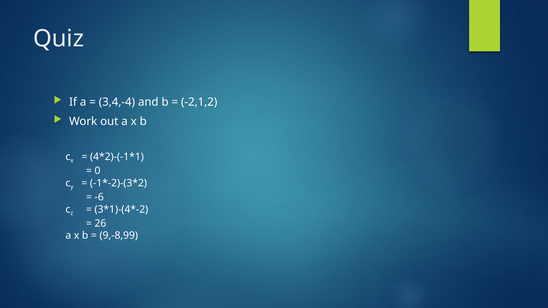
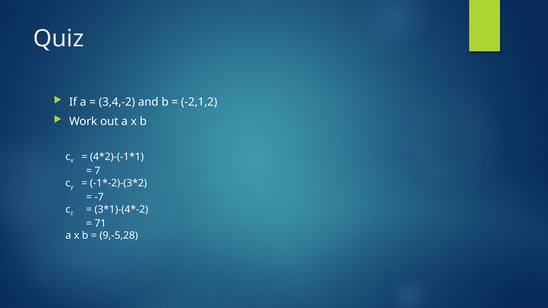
3,4,-4: 3,4,-4 -> 3,4,-2
0: 0 -> 7
-6: -6 -> -7
26: 26 -> 71
9,-8,99: 9,-8,99 -> 9,-5,28
